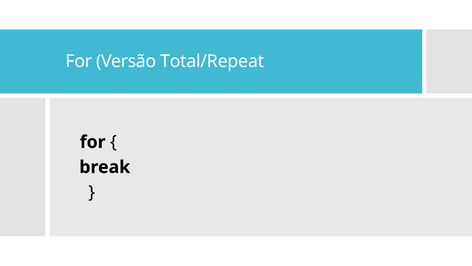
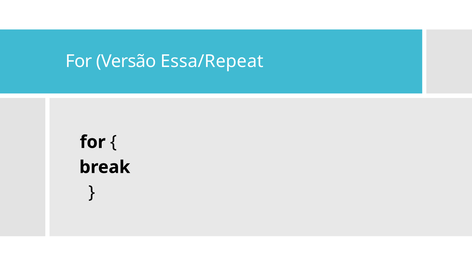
Total/Repeat: Total/Repeat -> Essa/Repeat
